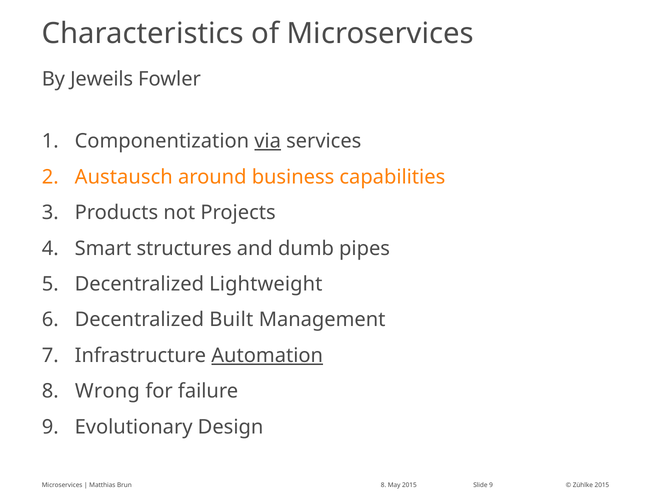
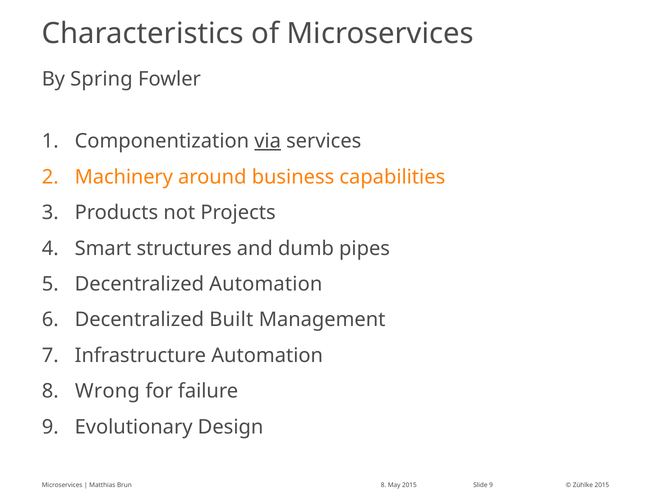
Jeweils: Jeweils -> Spring
Austausch: Austausch -> Machinery
Decentralized Lightweight: Lightweight -> Automation
Automation at (267, 356) underline: present -> none
